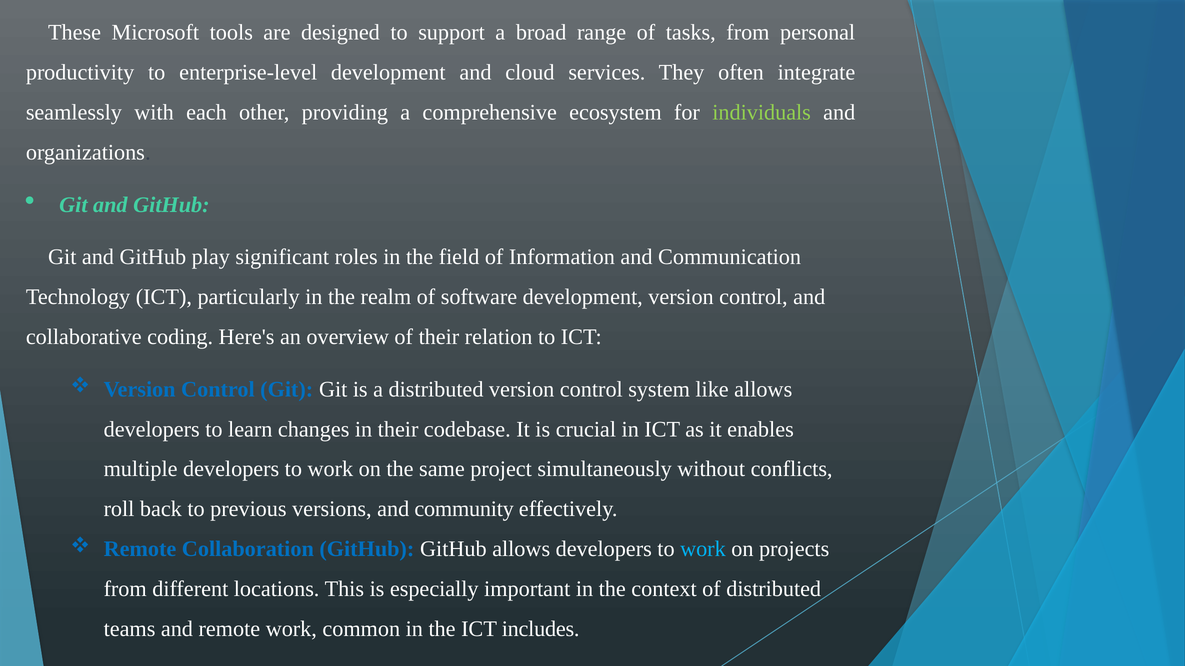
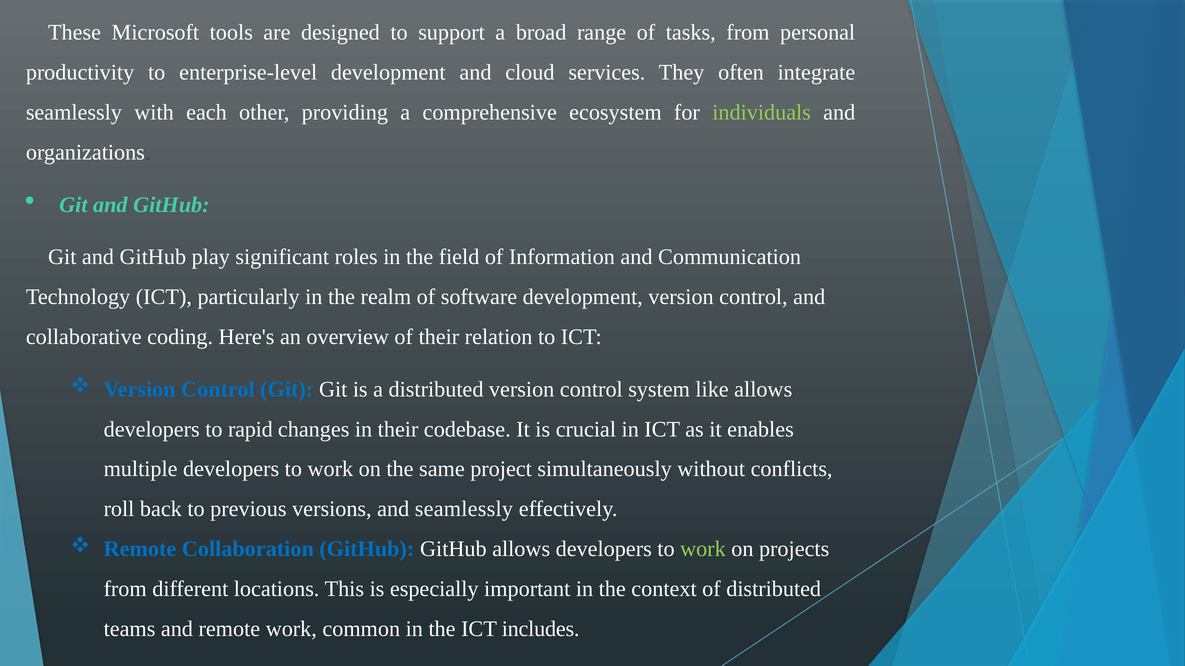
learn: learn -> rapid
and community: community -> seamlessly
work at (703, 550) colour: light blue -> light green
